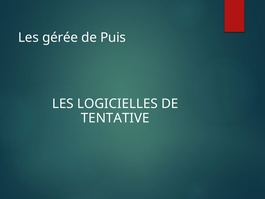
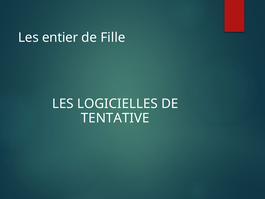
gérée: gérée -> entier
Puis: Puis -> Fille
